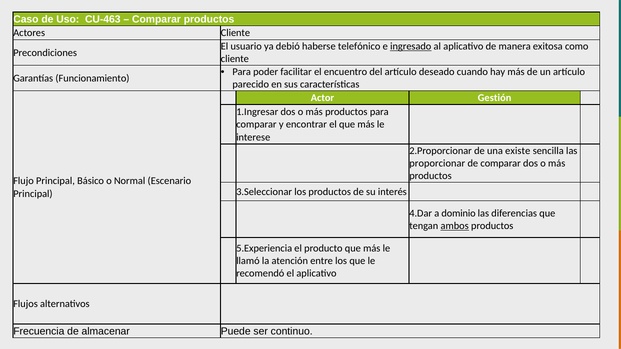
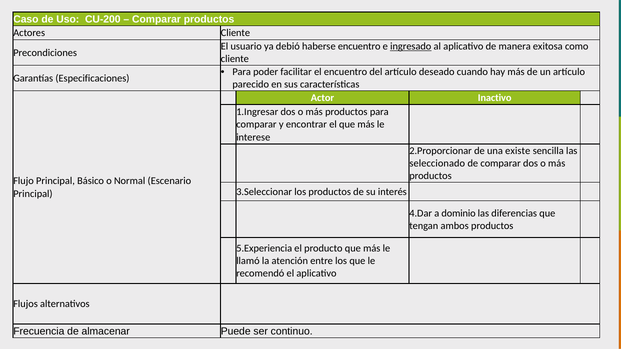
CU-463: CU-463 -> CU-200
haberse telefónico: telefónico -> encuentro
Funcionamiento: Funcionamiento -> Especificaciones
Gestión: Gestión -> Inactivo
proporcionar: proporcionar -> seleccionado
ambos underline: present -> none
